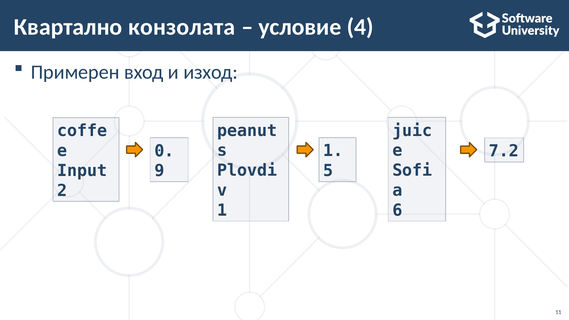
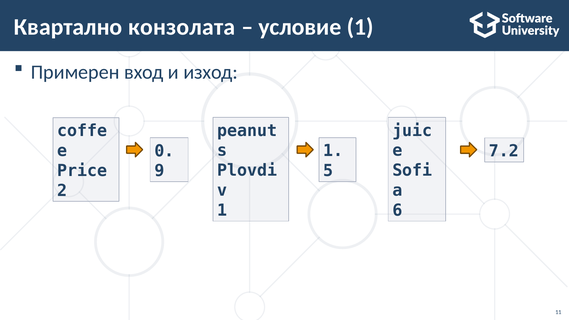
условие 4: 4 -> 1
Input: Input -> Price
